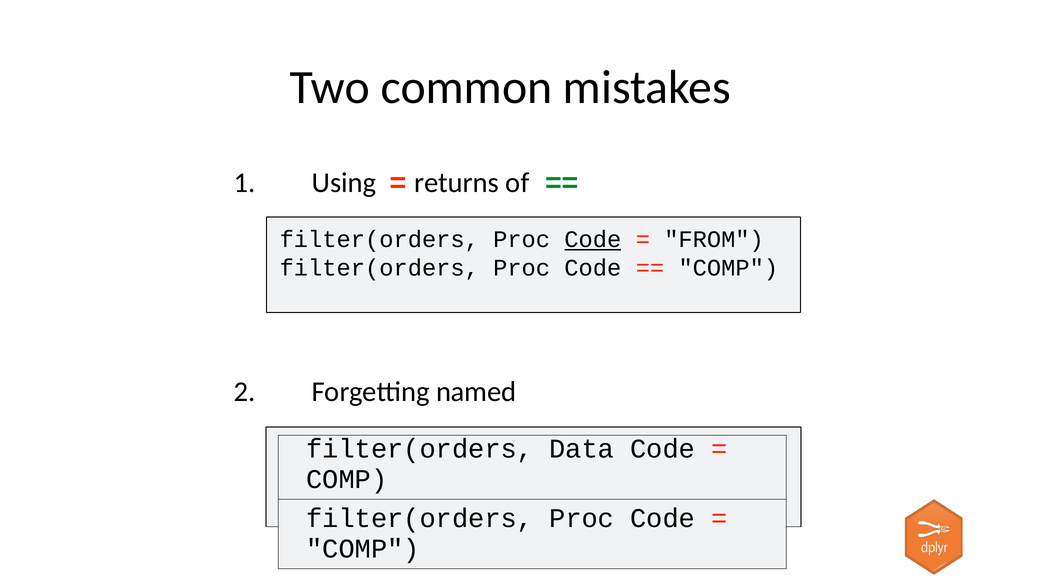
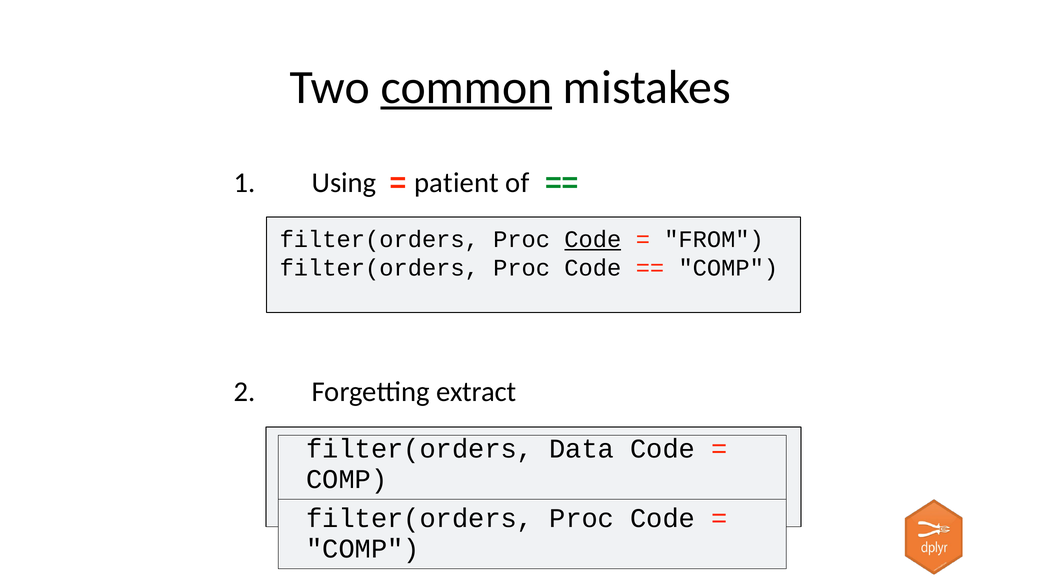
common underline: none -> present
returns: returns -> patient
named: named -> extract
